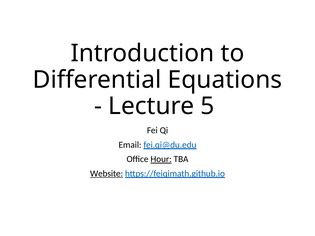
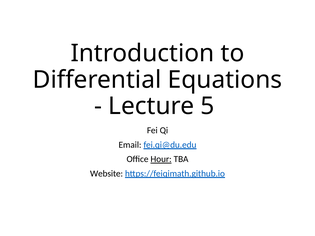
Website underline: present -> none
